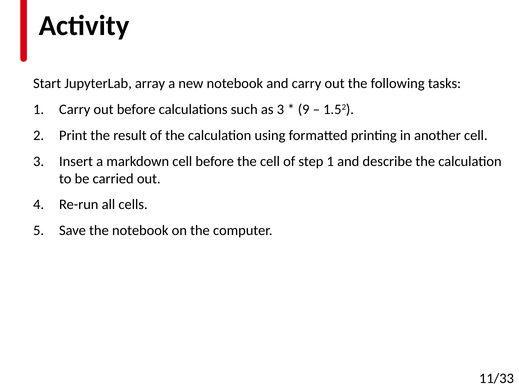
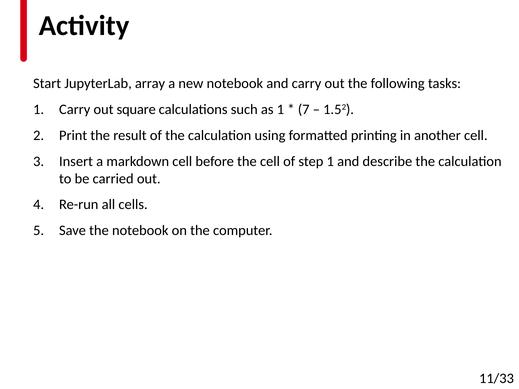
out before: before -> square
as 3: 3 -> 1
9: 9 -> 7
